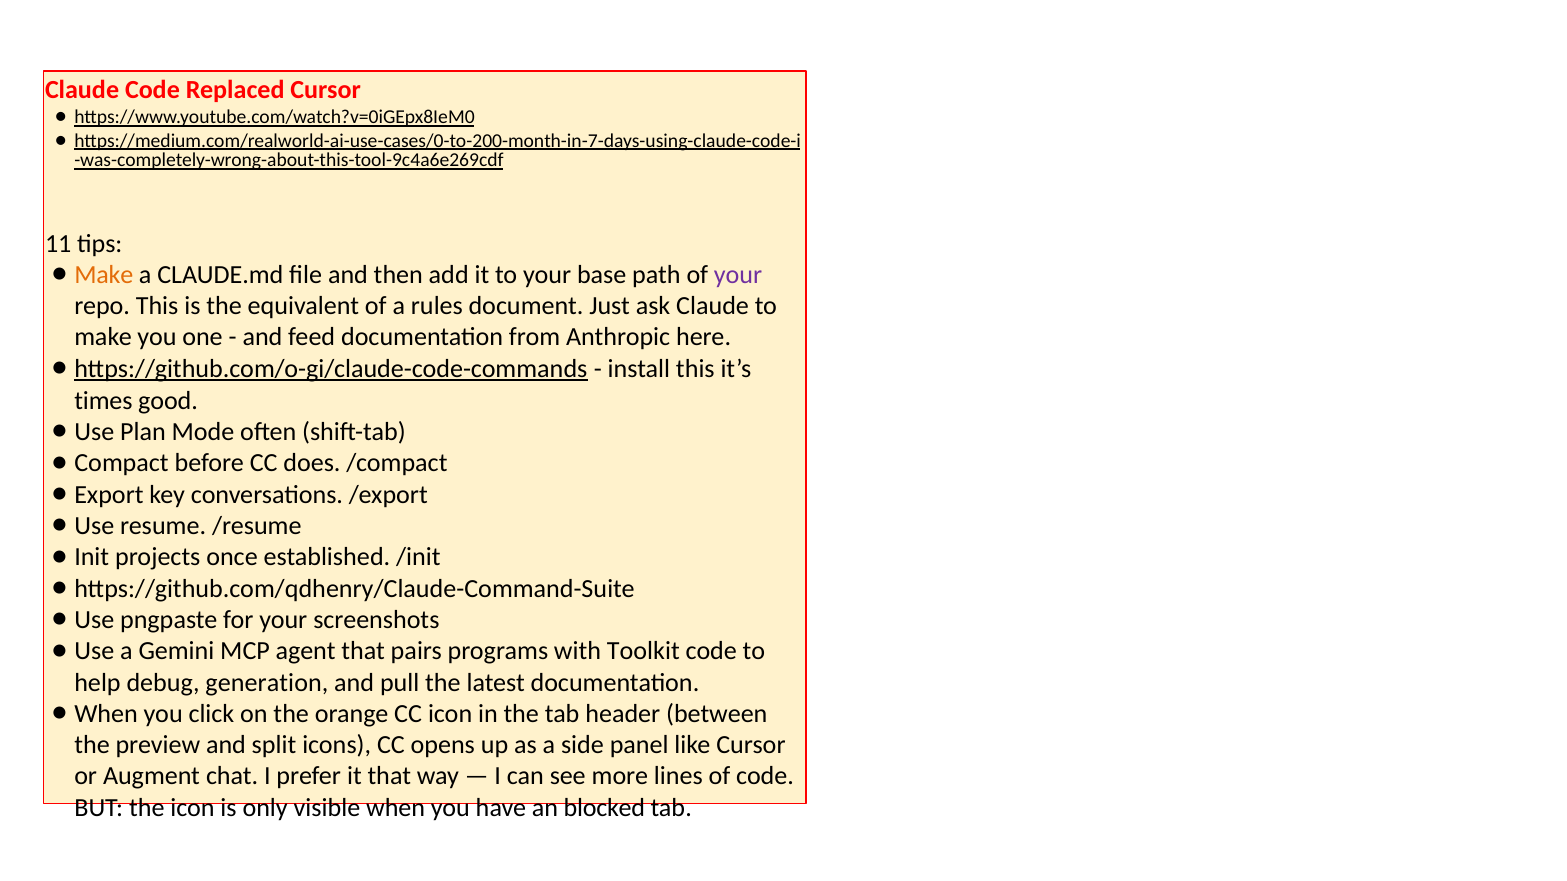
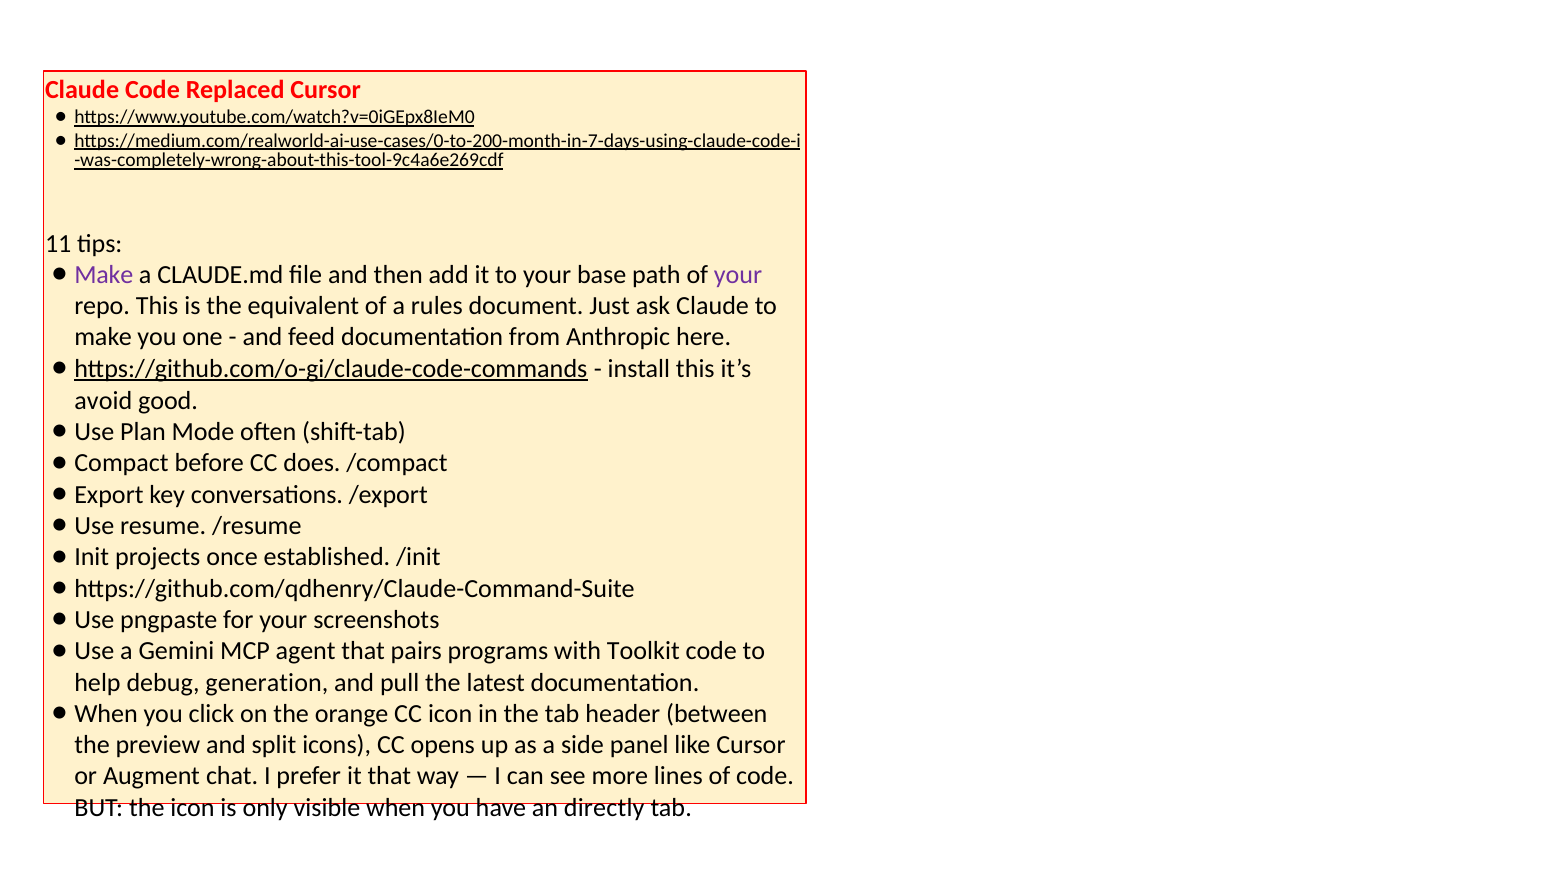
Make at (104, 275) colour: orange -> purple
times: times -> avoid
blocked: blocked -> directly
